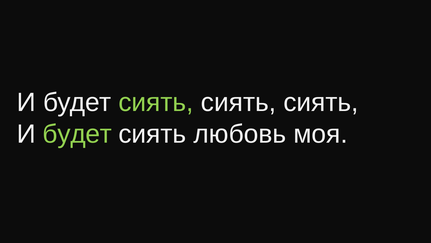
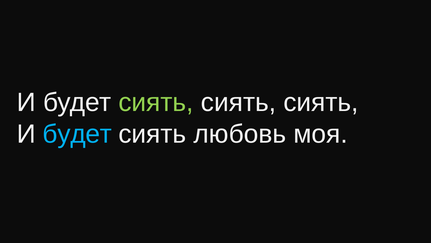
будет at (77, 134) colour: light green -> light blue
